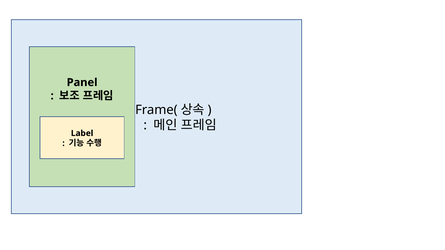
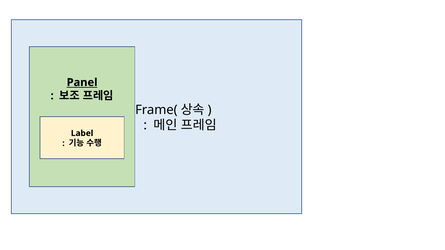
Panel underline: none -> present
